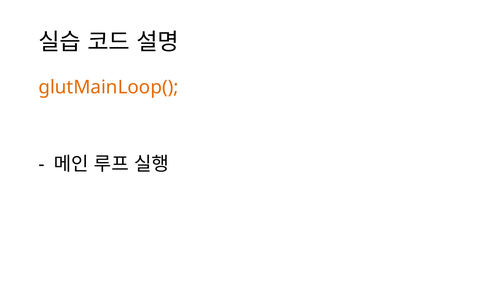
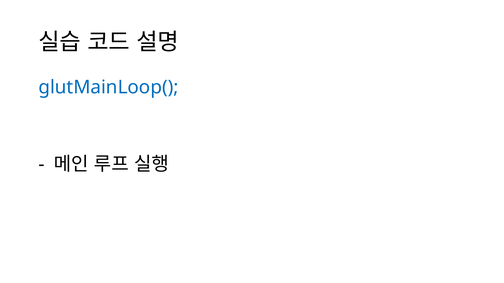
glutMainLoop( colour: orange -> blue
